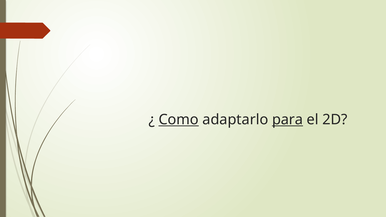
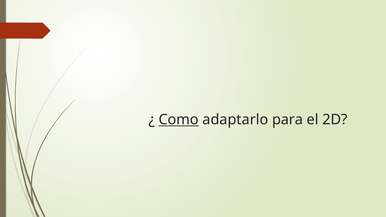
para underline: present -> none
